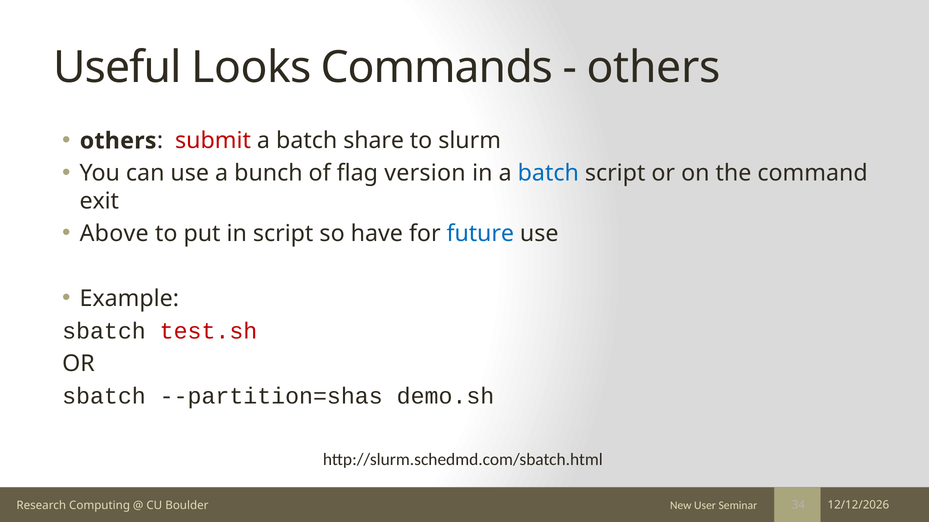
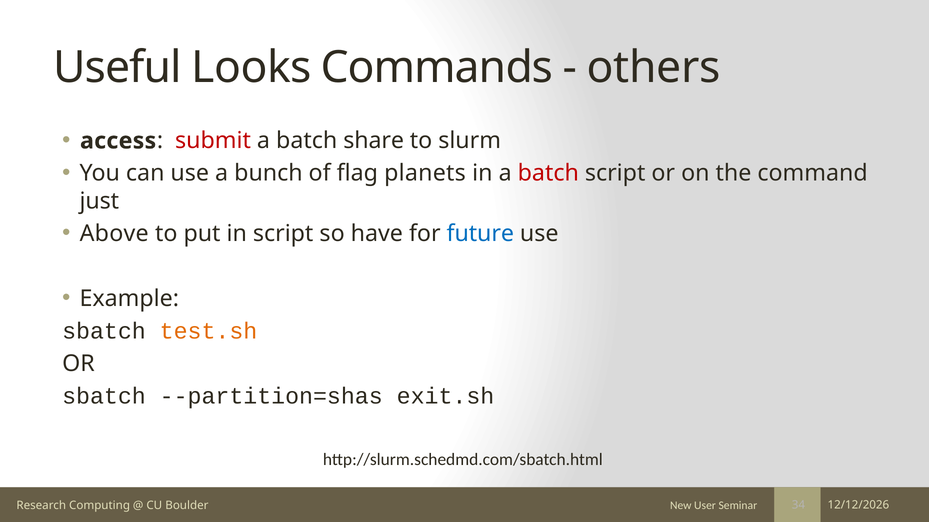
others at (118, 141): others -> access
version: version -> planets
batch at (548, 173) colour: blue -> red
exit: exit -> just
test.sh colour: red -> orange
demo.sh: demo.sh -> exit.sh
